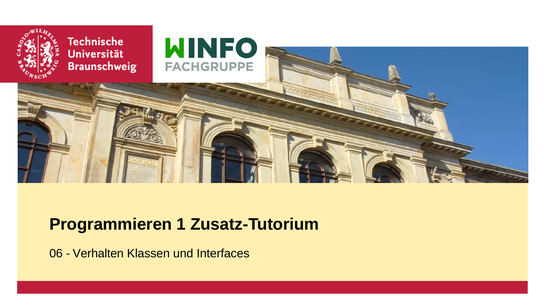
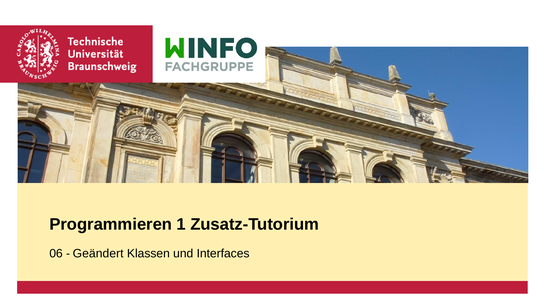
Verhalten: Verhalten -> Geändert
